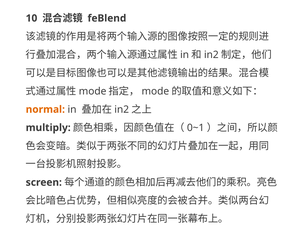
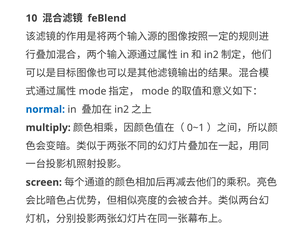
normal colour: orange -> blue
